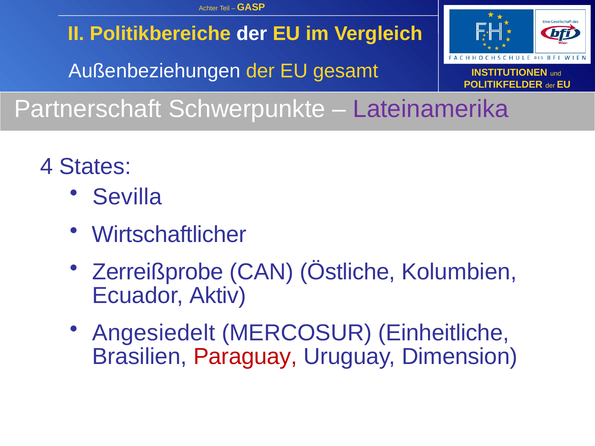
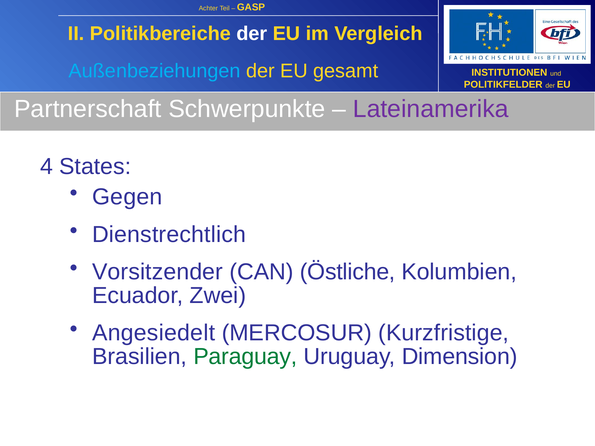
Außenbeziehungen colour: white -> light blue
Sevilla: Sevilla -> Gegen
Wirtschaftlicher: Wirtschaftlicher -> Dienstrechtlich
Zerreißprobe: Zerreißprobe -> Vorsitzender
Aktiv: Aktiv -> Zwei
Einheitliche: Einheitliche -> Kurzfristige
Paraguay colour: red -> green
